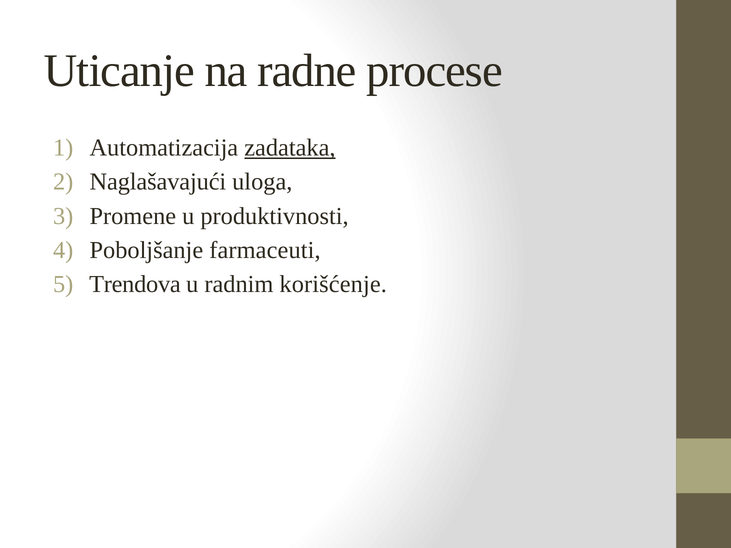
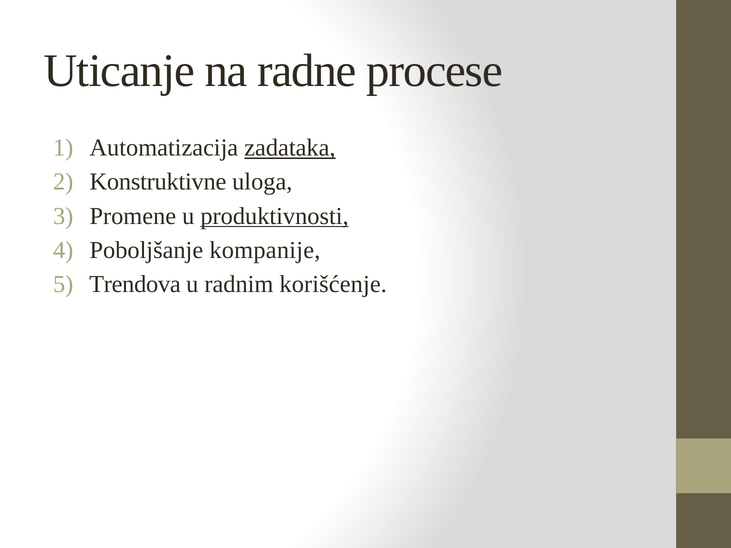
Naglašavajući: Naglašavajući -> Konstruktivne
produktivnosti underline: none -> present
farmaceuti: farmaceuti -> kompanije
